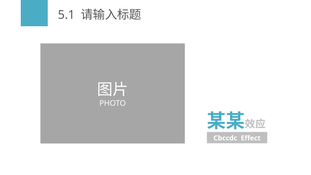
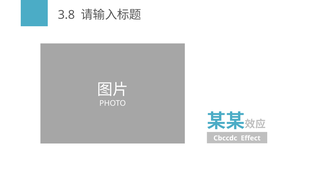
5.1: 5.1 -> 3.8
